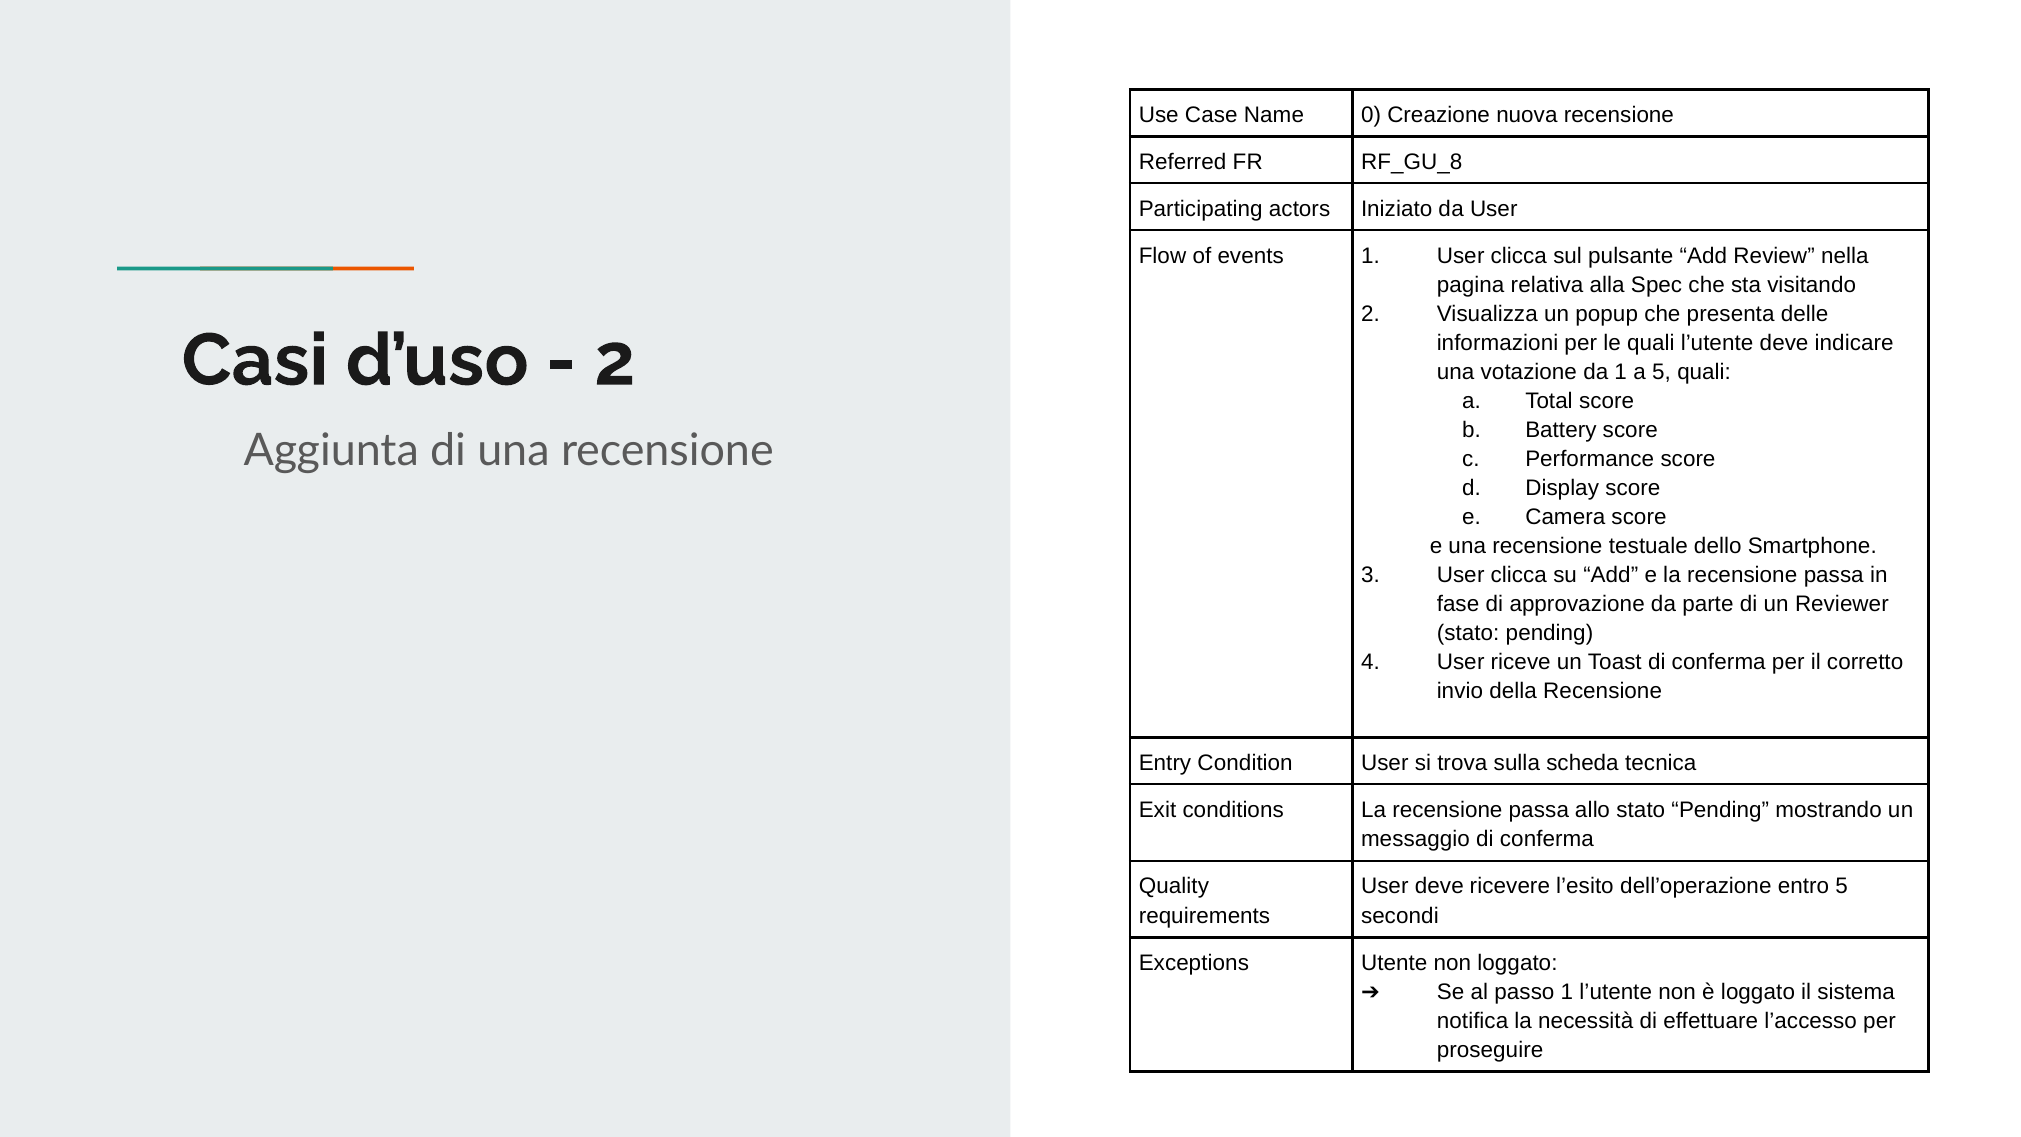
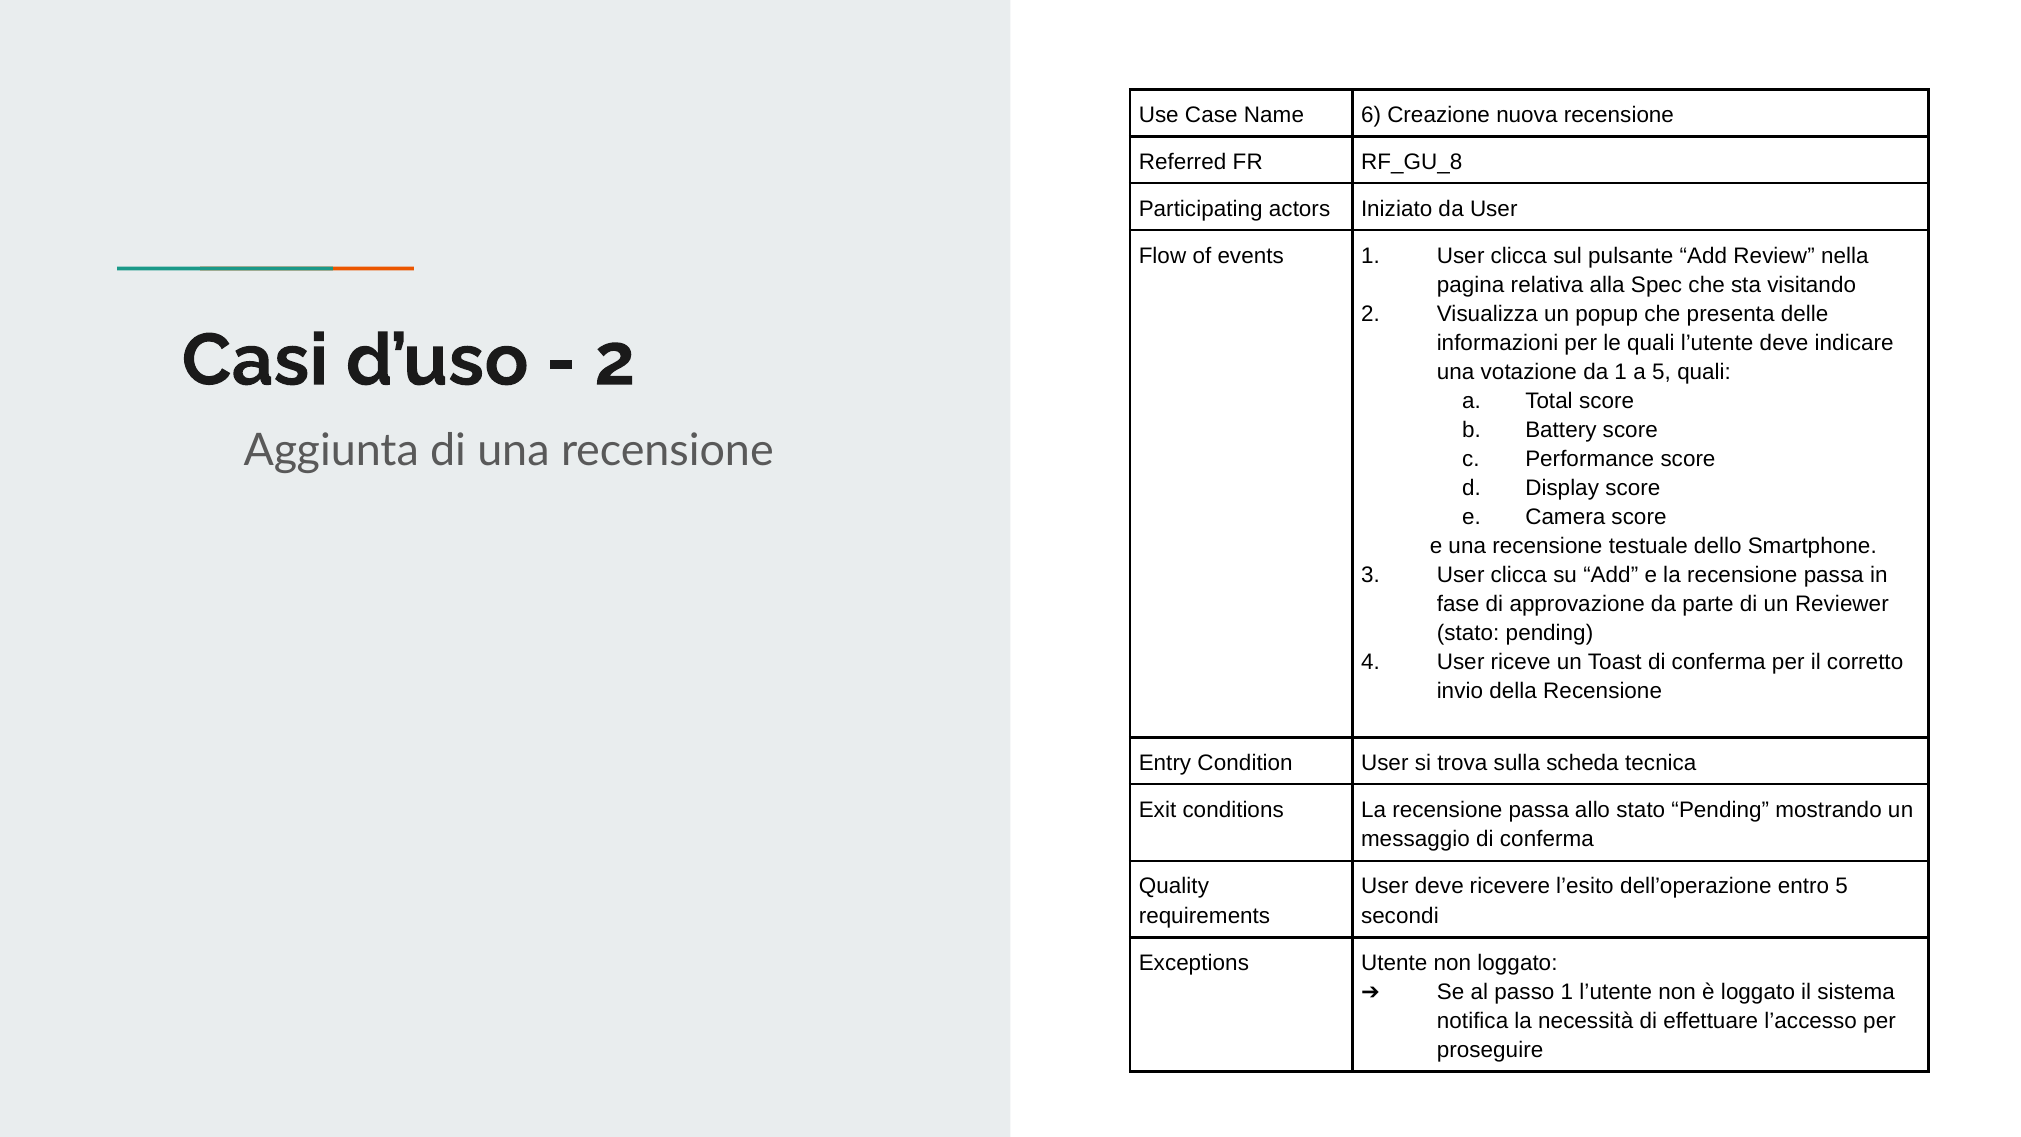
0: 0 -> 6
